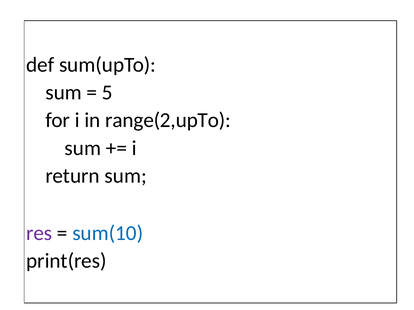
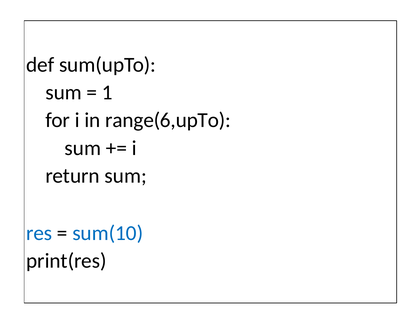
5: 5 -> 1
range(2,upTo: range(2,upTo -> range(6,upTo
res colour: purple -> blue
